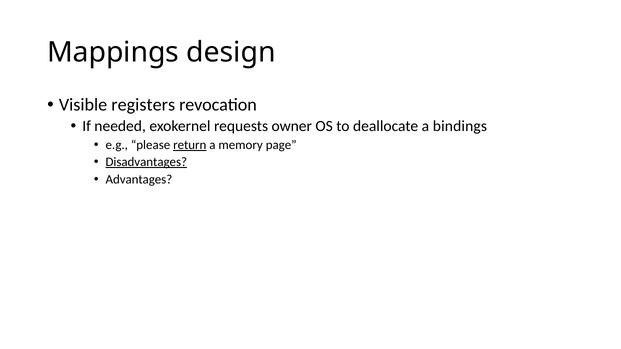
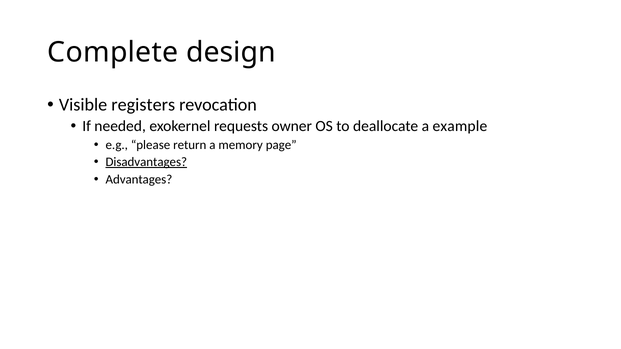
Mappings: Mappings -> Complete
bindings: bindings -> example
return underline: present -> none
